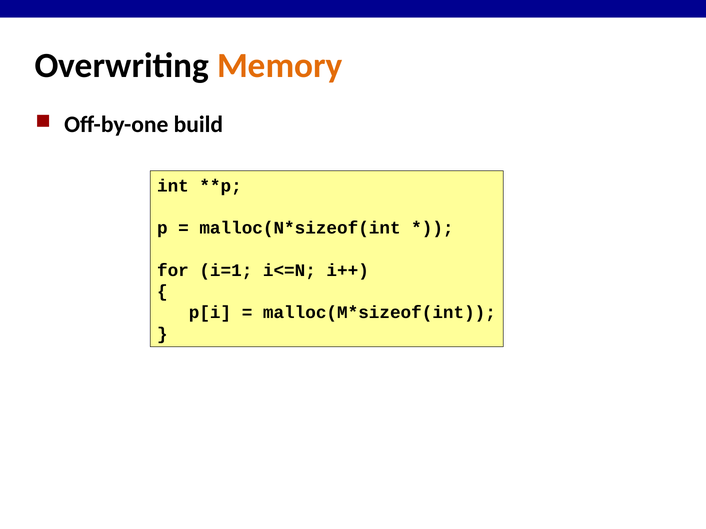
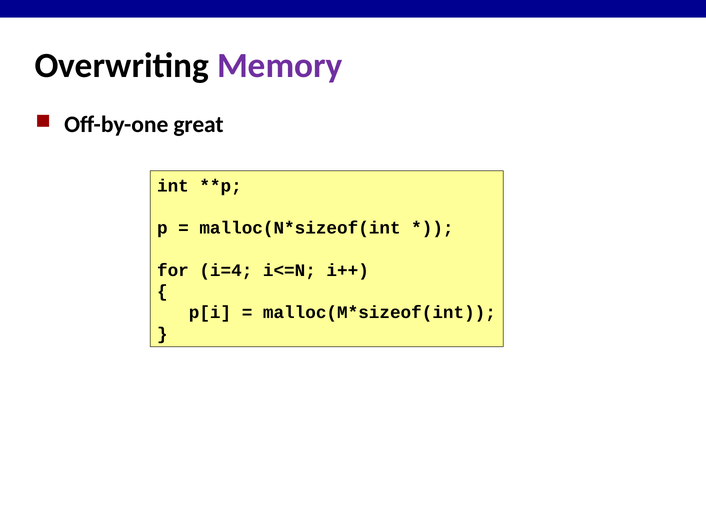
Memory colour: orange -> purple
build: build -> great
i=1: i=1 -> i=4
